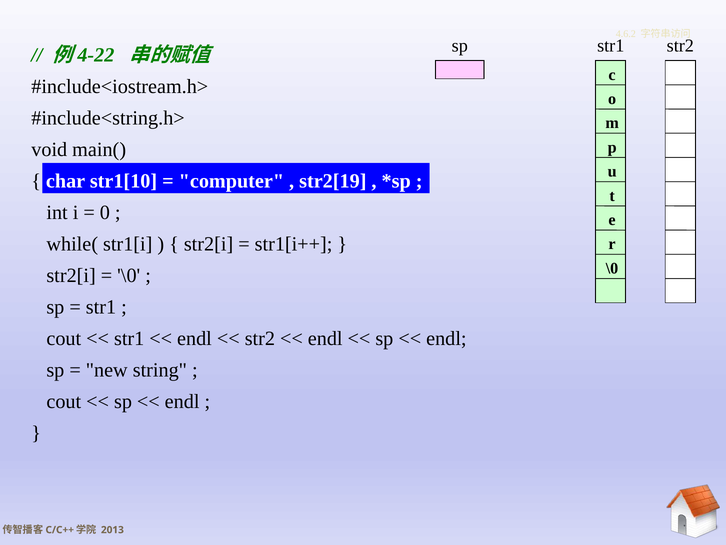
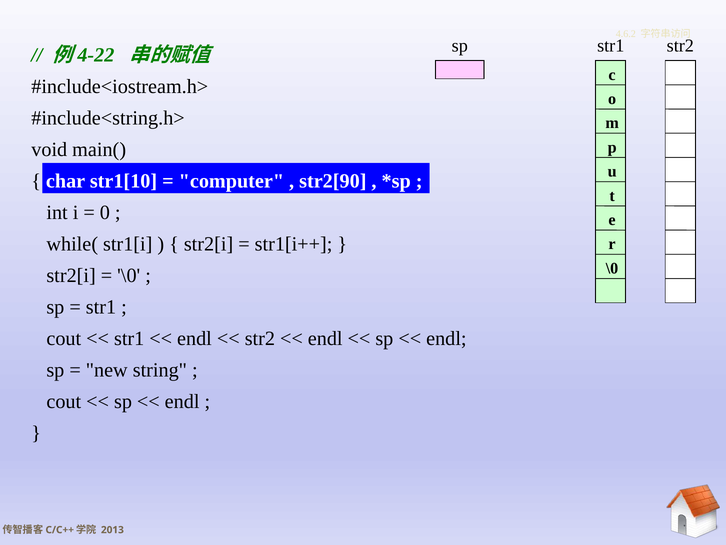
str2[19: str2[19 -> str2[90
